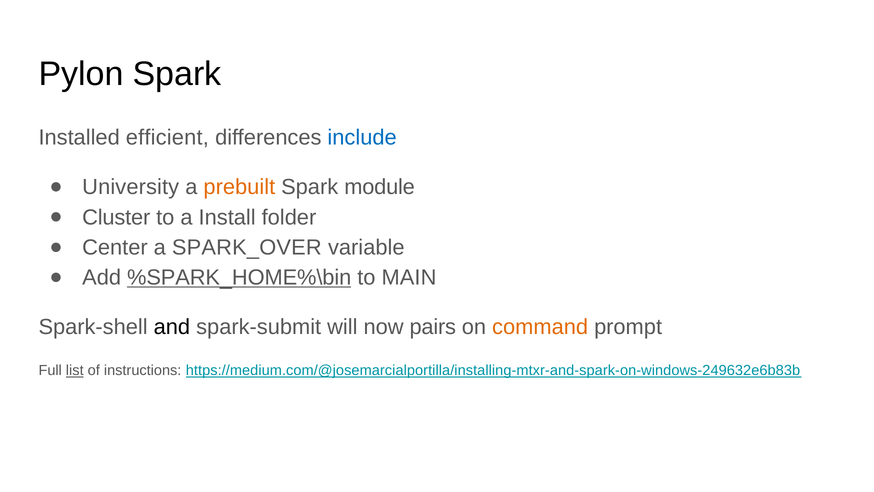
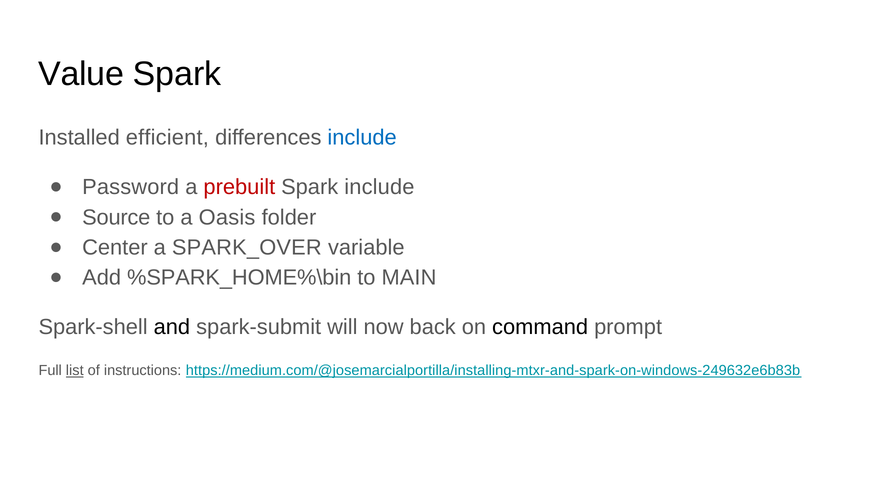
Pylon: Pylon -> Value
University: University -> Password
prebuilt colour: orange -> red
Spark module: module -> include
Cluster: Cluster -> Source
Install: Install -> Oasis
%SPARK_HOME%\bin underline: present -> none
pairs: pairs -> back
command colour: orange -> black
